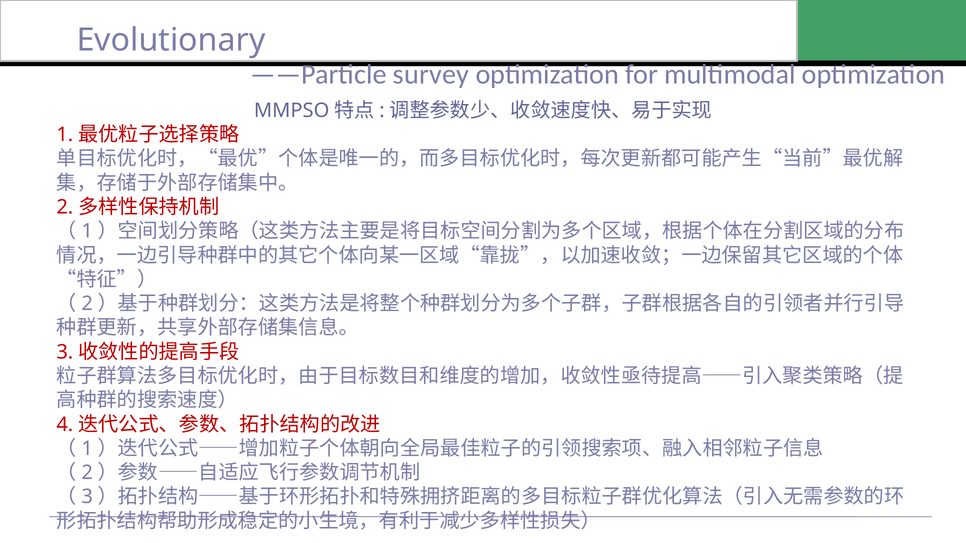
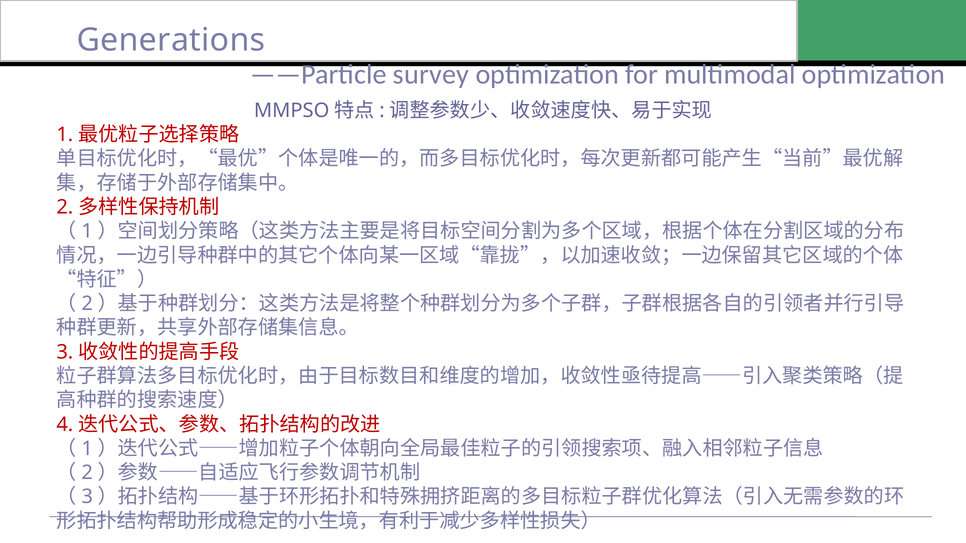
Evolutionary: Evolutionary -> Generations
